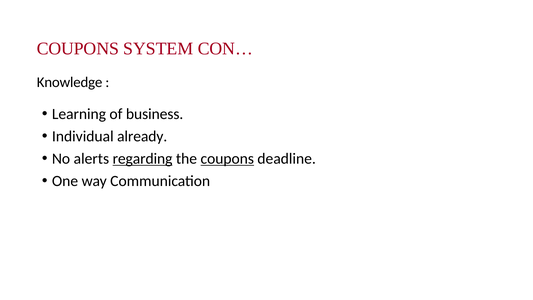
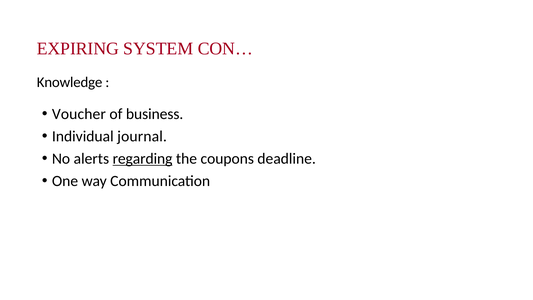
COUPONS at (78, 49): COUPONS -> EXPIRING
Learning: Learning -> Voucher
already: already -> journal
coupons at (227, 159) underline: present -> none
